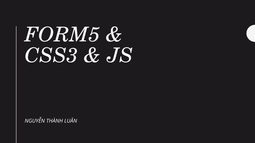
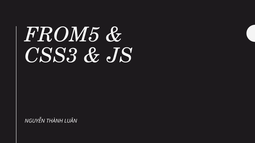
FORM5: FORM5 -> FROM5
